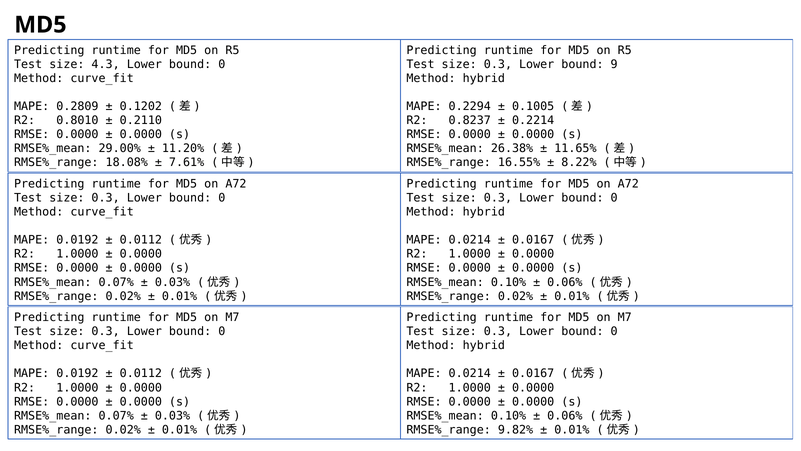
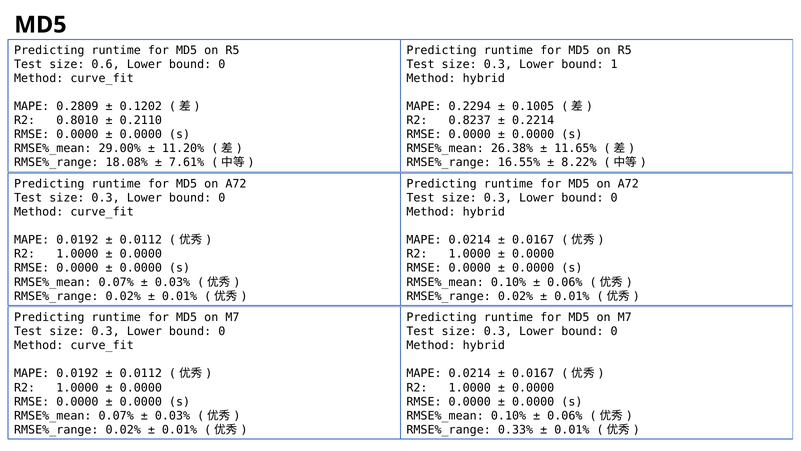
4.3: 4.3 -> 0.6
9: 9 -> 1
9.82%: 9.82% -> 0.33%
